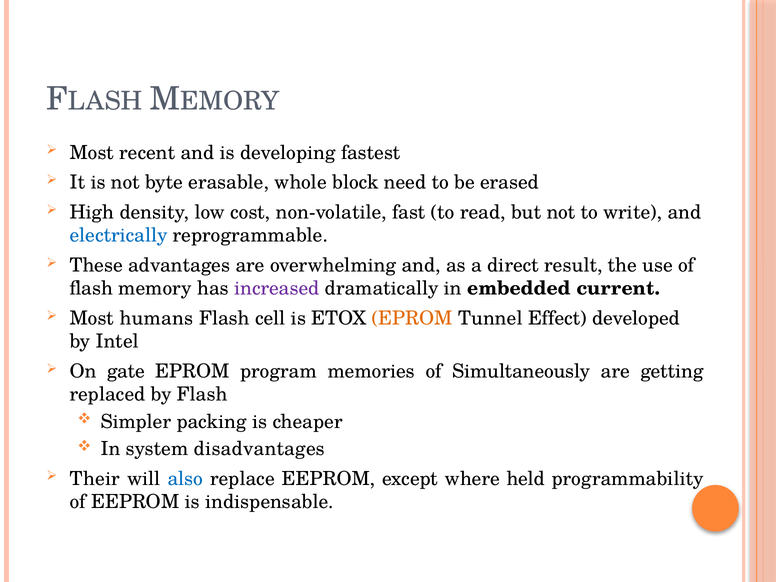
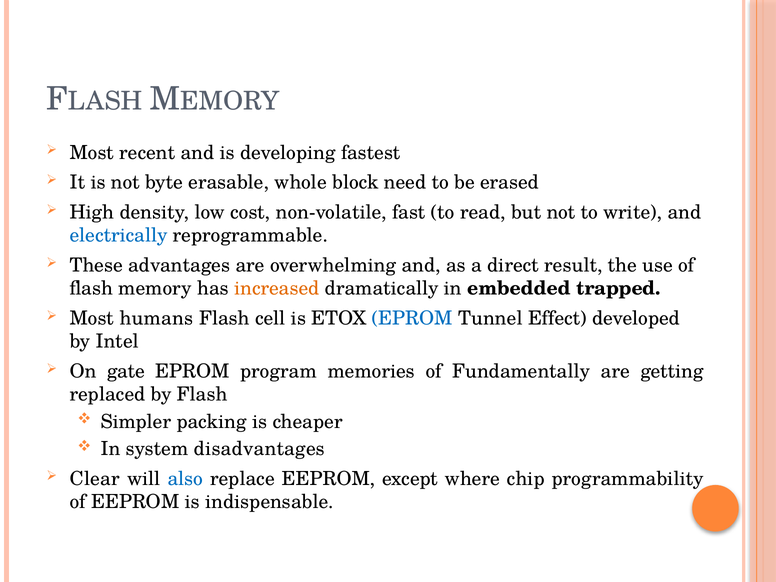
increased colour: purple -> orange
current: current -> trapped
EPROM at (412, 318) colour: orange -> blue
Simultaneously: Simultaneously -> Fundamentally
Their: Their -> Clear
held: held -> chip
